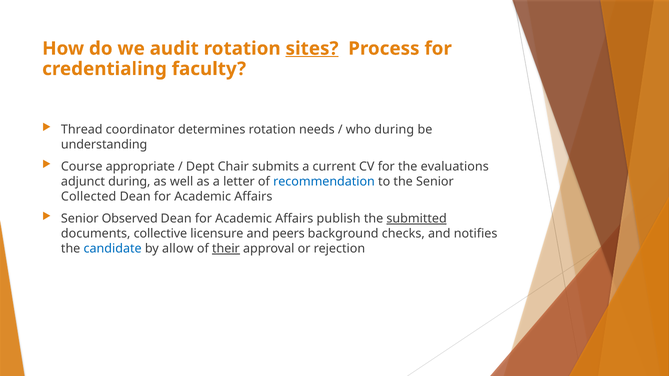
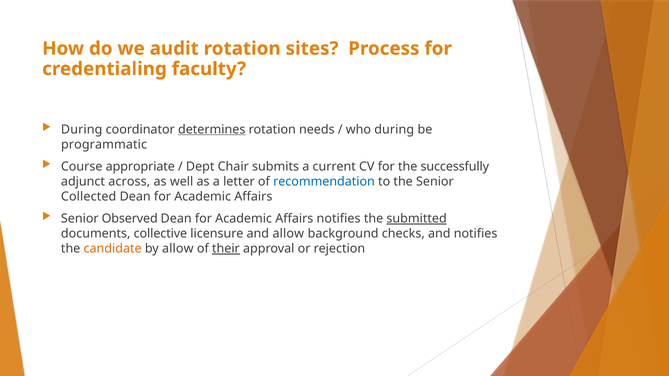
sites underline: present -> none
Thread at (82, 129): Thread -> During
determines underline: none -> present
understanding: understanding -> programmatic
evaluations: evaluations -> successfully
adjunct during: during -> across
Affairs publish: publish -> notifies
and peers: peers -> allow
candidate colour: blue -> orange
